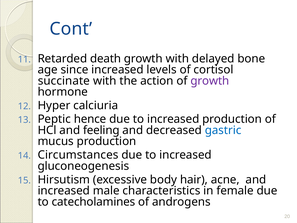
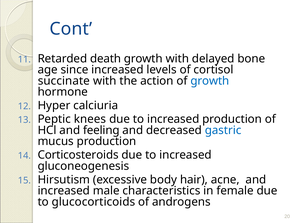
growth at (210, 81) colour: purple -> blue
hence: hence -> knees
Circumstances: Circumstances -> Corticosteroids
catecholamines: catecholamines -> glucocorticoids
